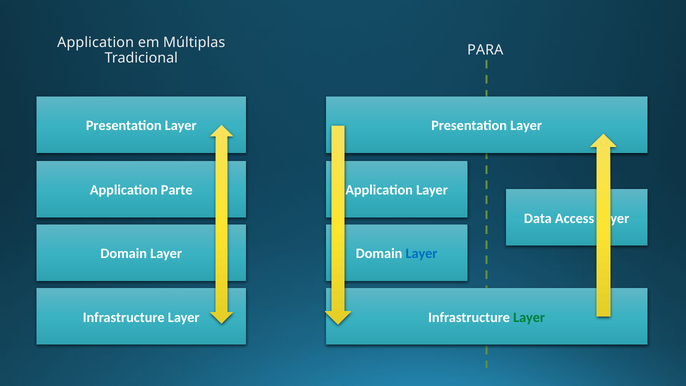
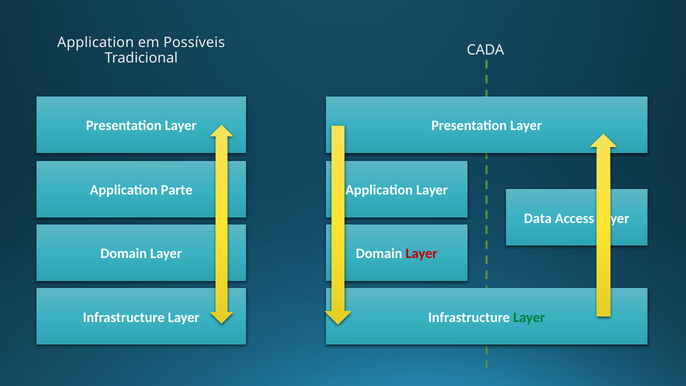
Múltiplas: Múltiplas -> Possíveis
PARA: PARA -> CADA
Layer at (421, 254) colour: blue -> red
